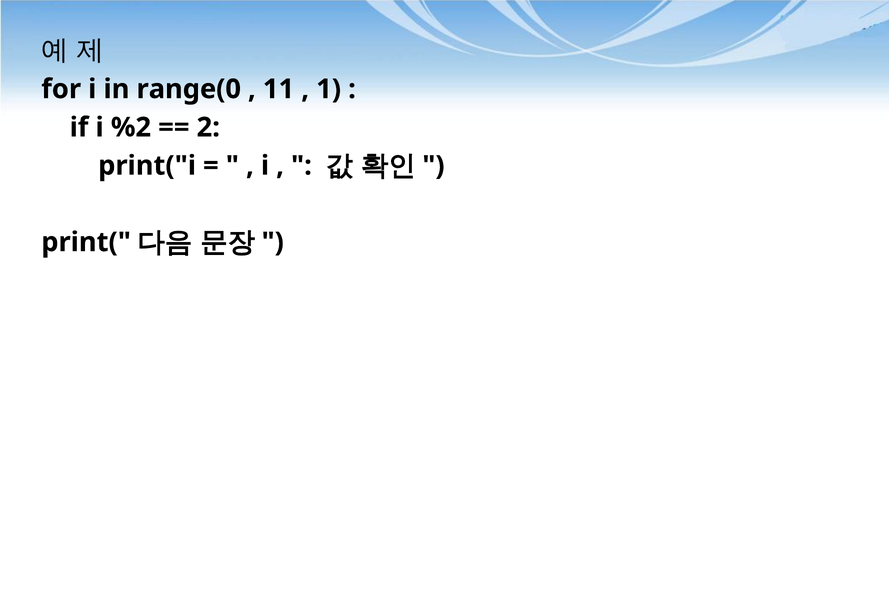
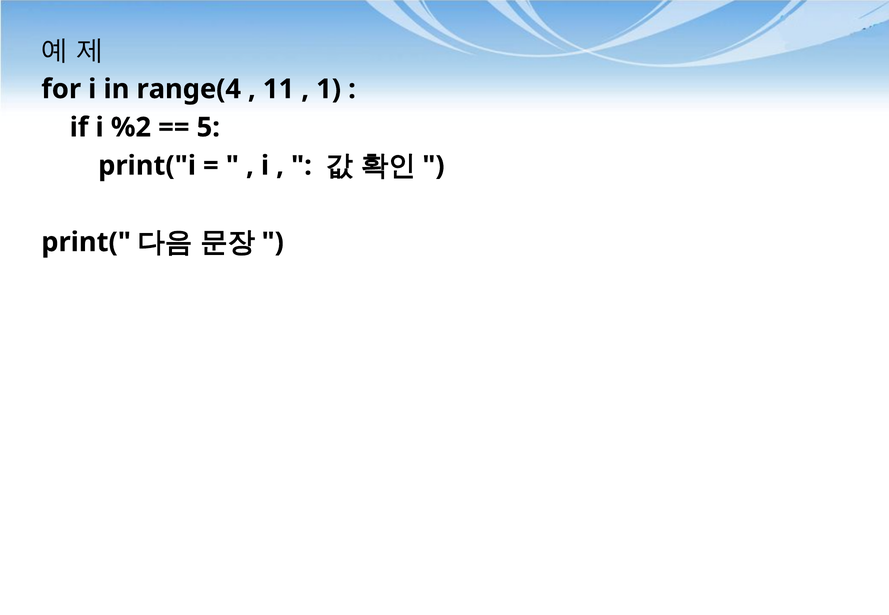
range(0: range(0 -> range(4
2: 2 -> 5
